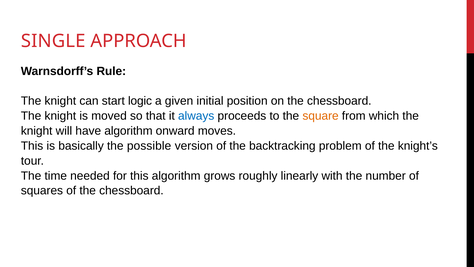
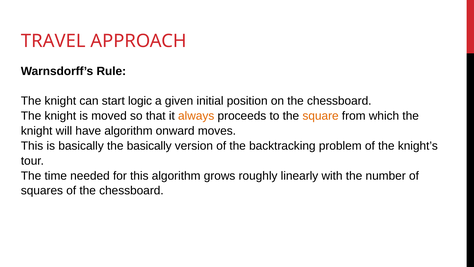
SINGLE: SINGLE -> TRAVEL
always colour: blue -> orange
the possible: possible -> basically
